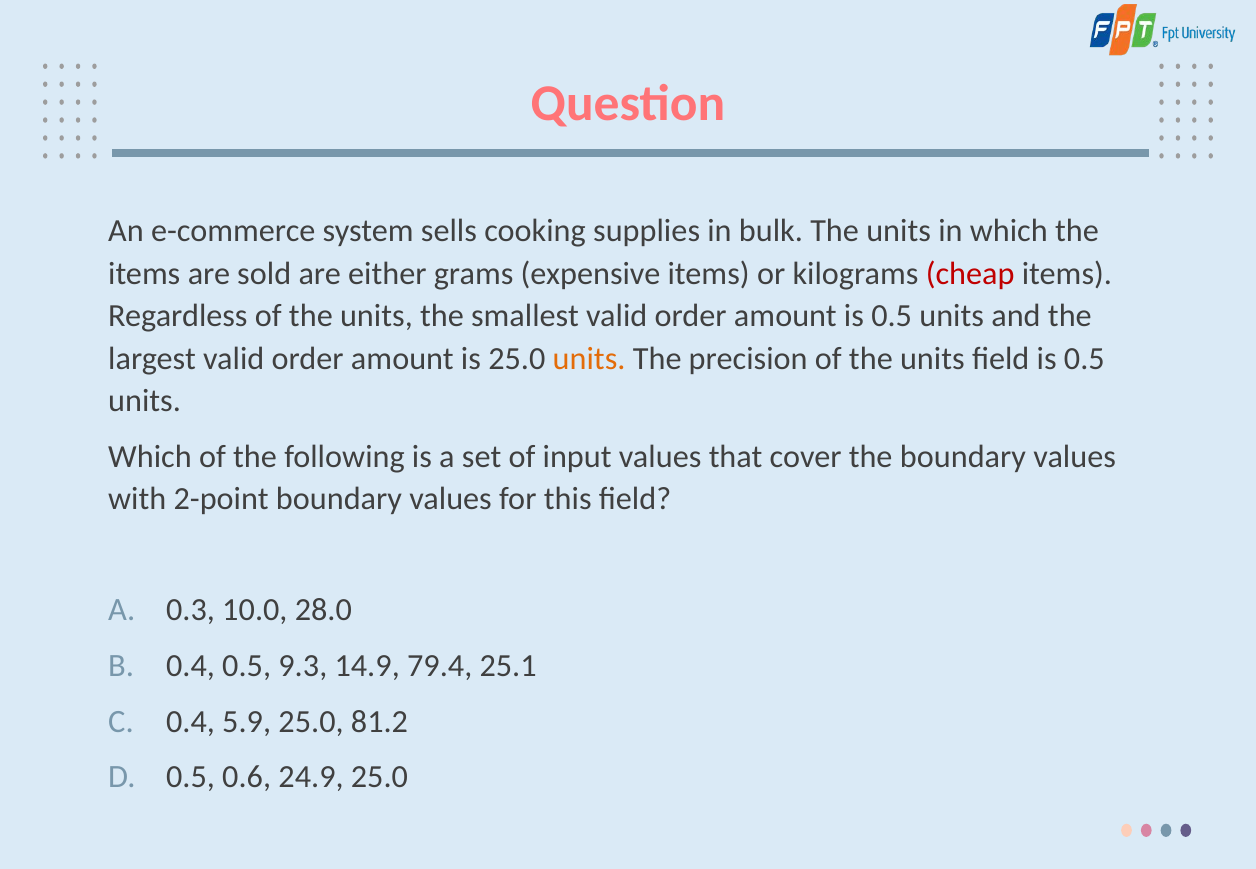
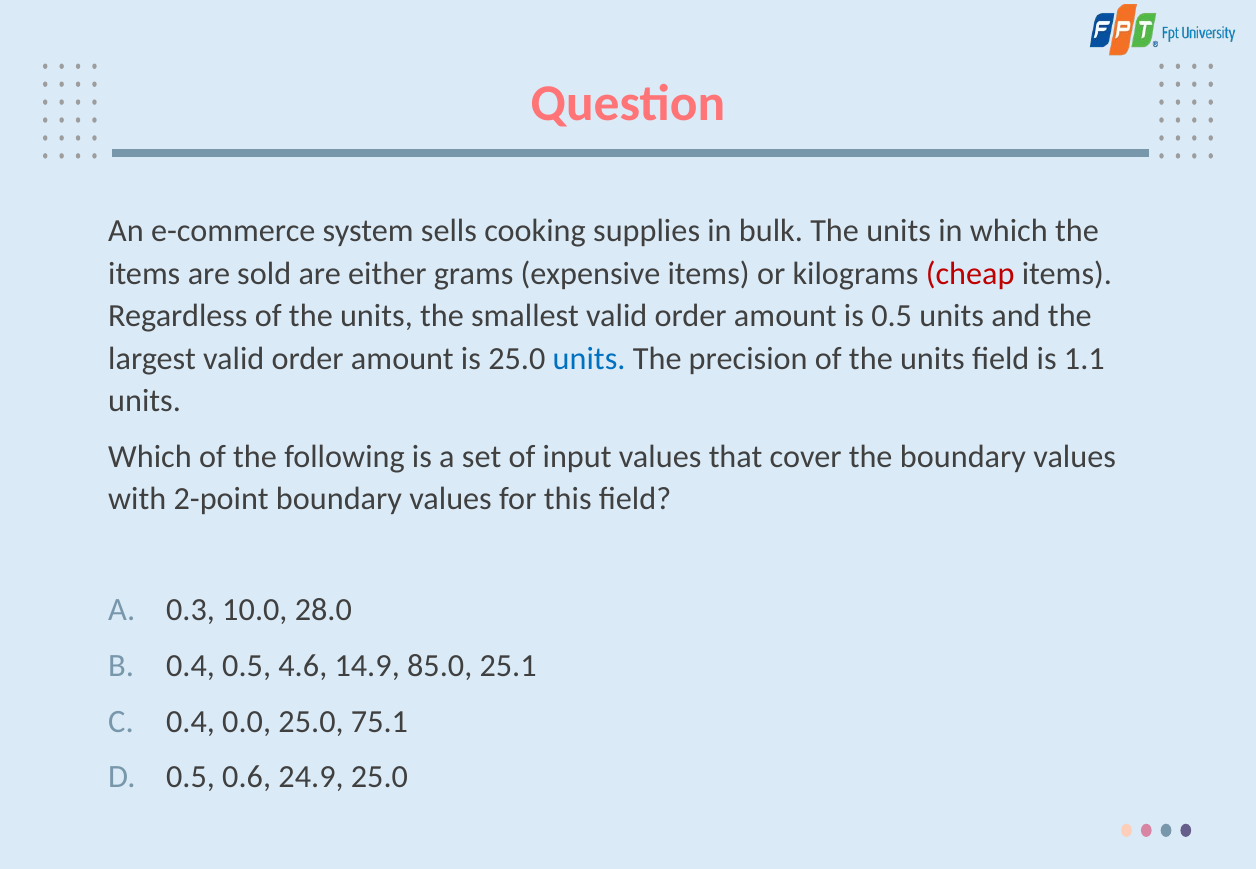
units at (589, 359) colour: orange -> blue
field is 0.5: 0.5 -> 1.1
9.3: 9.3 -> 4.6
79.4: 79.4 -> 85.0
5.9: 5.9 -> 0.0
81.2: 81.2 -> 75.1
